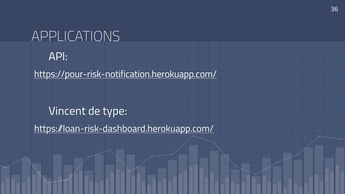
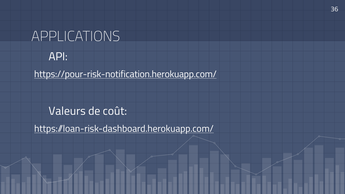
Vincent: Vincent -> Valeurs
type: type -> coût
